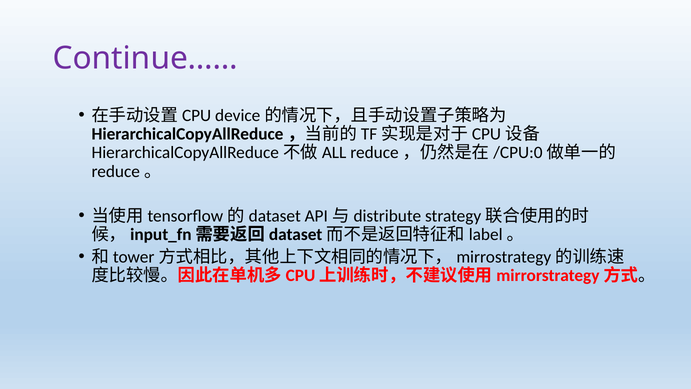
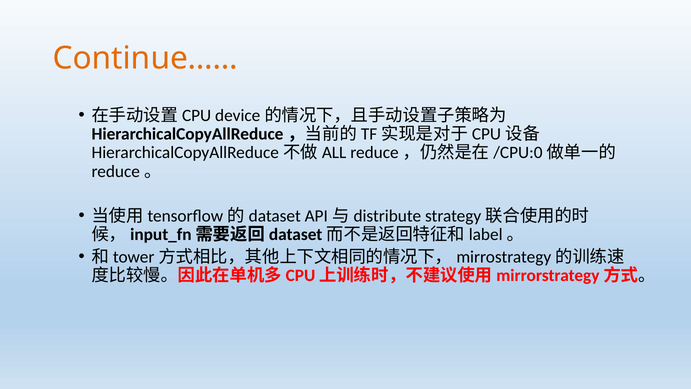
Continue…… colour: purple -> orange
